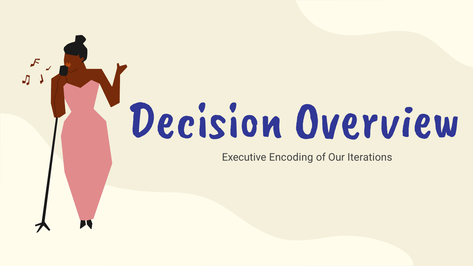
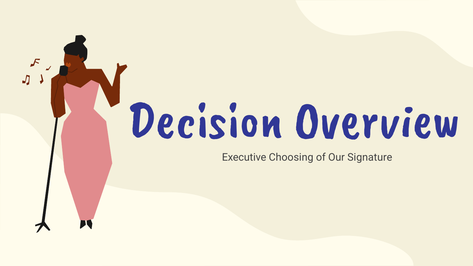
Encoding: Encoding -> Choosing
Iterations: Iterations -> Signature
